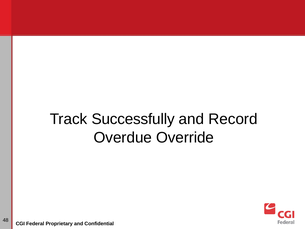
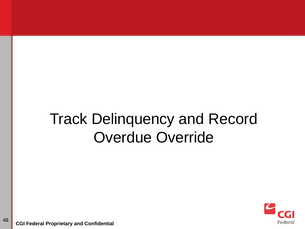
Successfully: Successfully -> Delinquency
